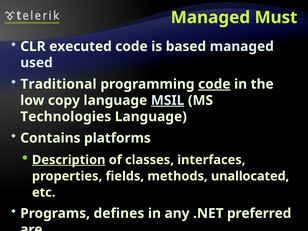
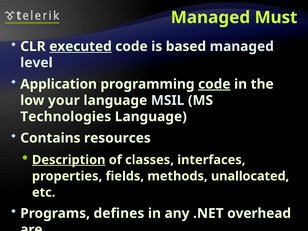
executed underline: none -> present
used: used -> level
Traditional: Traditional -> Application
copy: copy -> your
MSIL at (168, 100) underline: present -> none
platforms: platforms -> resources
preferred: preferred -> overhead
